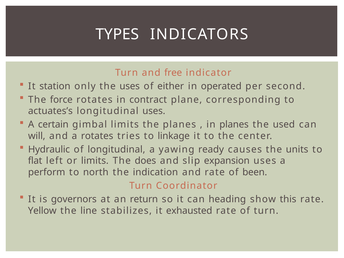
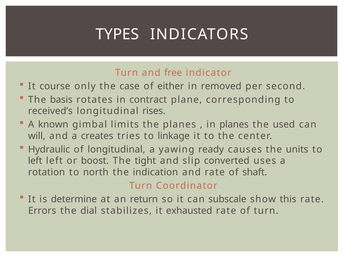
station: station -> course
the uses: uses -> case
operated: operated -> removed
force: force -> basis
actuates’s: actuates’s -> received’s
longitudinal uses: uses -> rises
certain: certain -> known
a rotates: rotates -> creates
flat at (35, 161): flat -> left
or limits: limits -> boost
does: does -> tight
expansion: expansion -> converted
perform: perform -> rotation
been: been -> shaft
governors: governors -> determine
heading: heading -> subscale
Yellow: Yellow -> Errors
line: line -> dial
